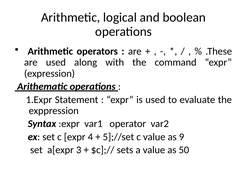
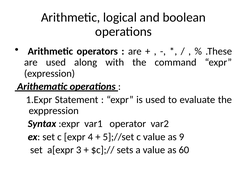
50: 50 -> 60
